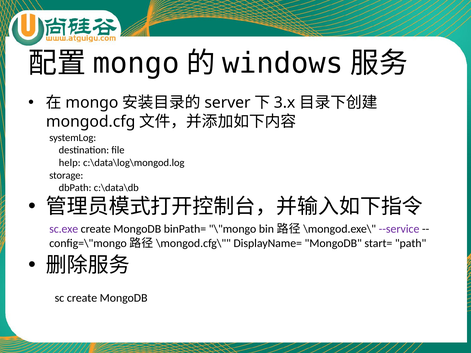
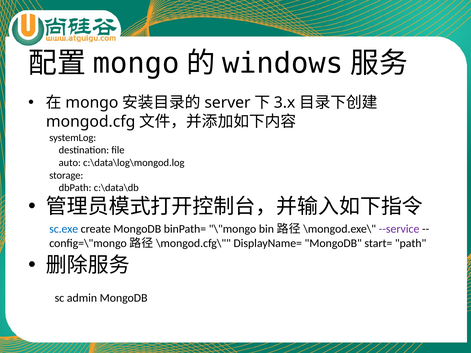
help: help -> auto
sc.exe colour: purple -> blue
sc create: create -> admin
